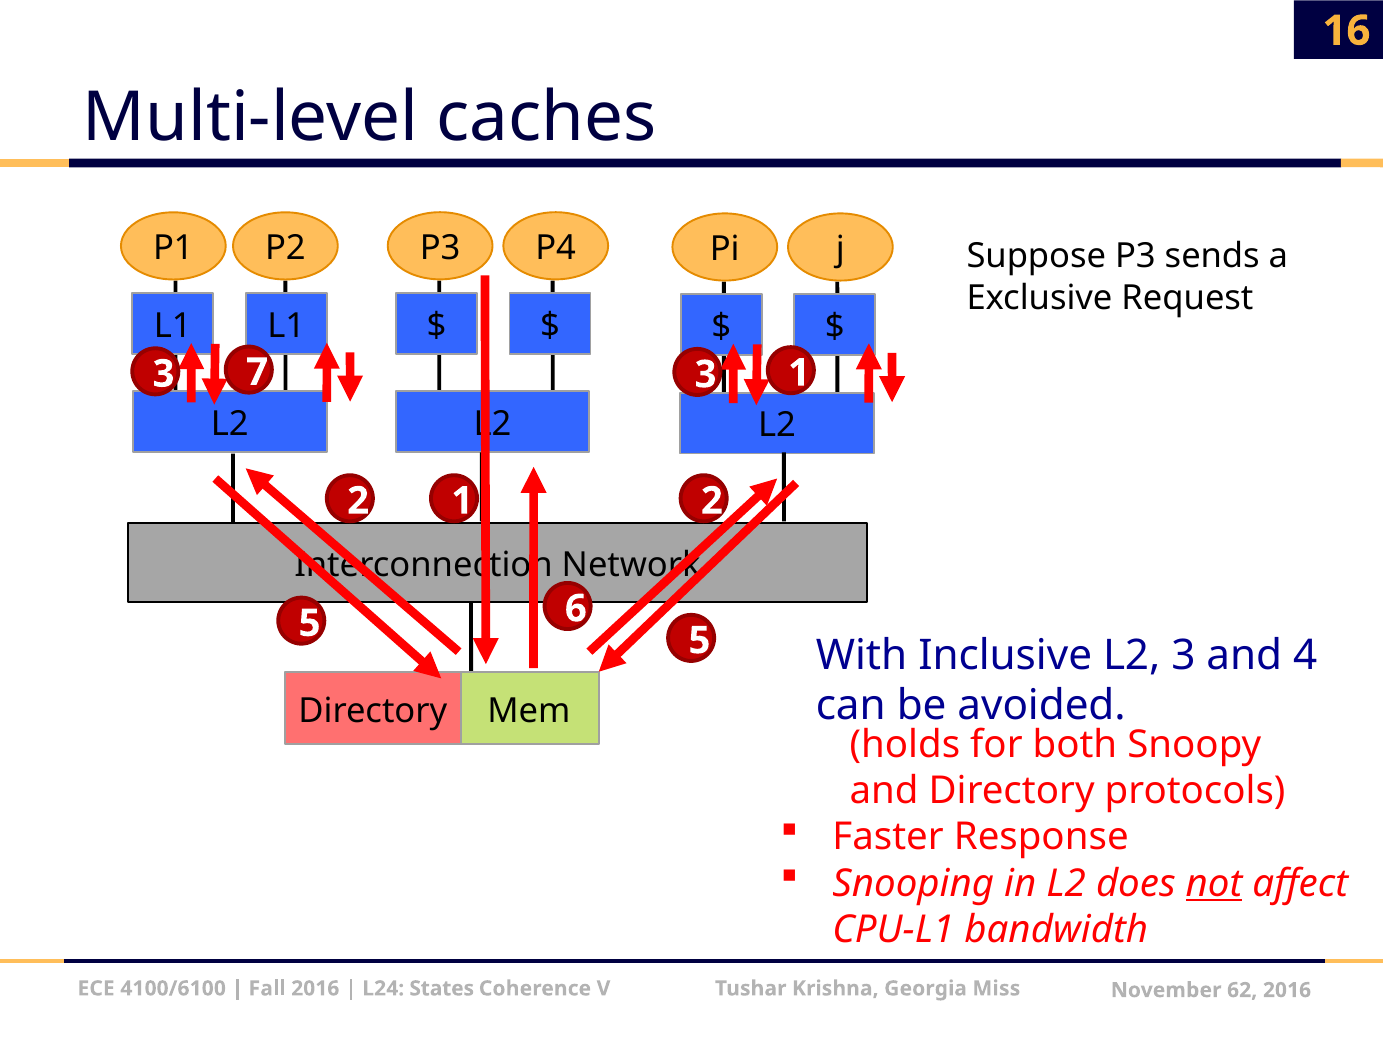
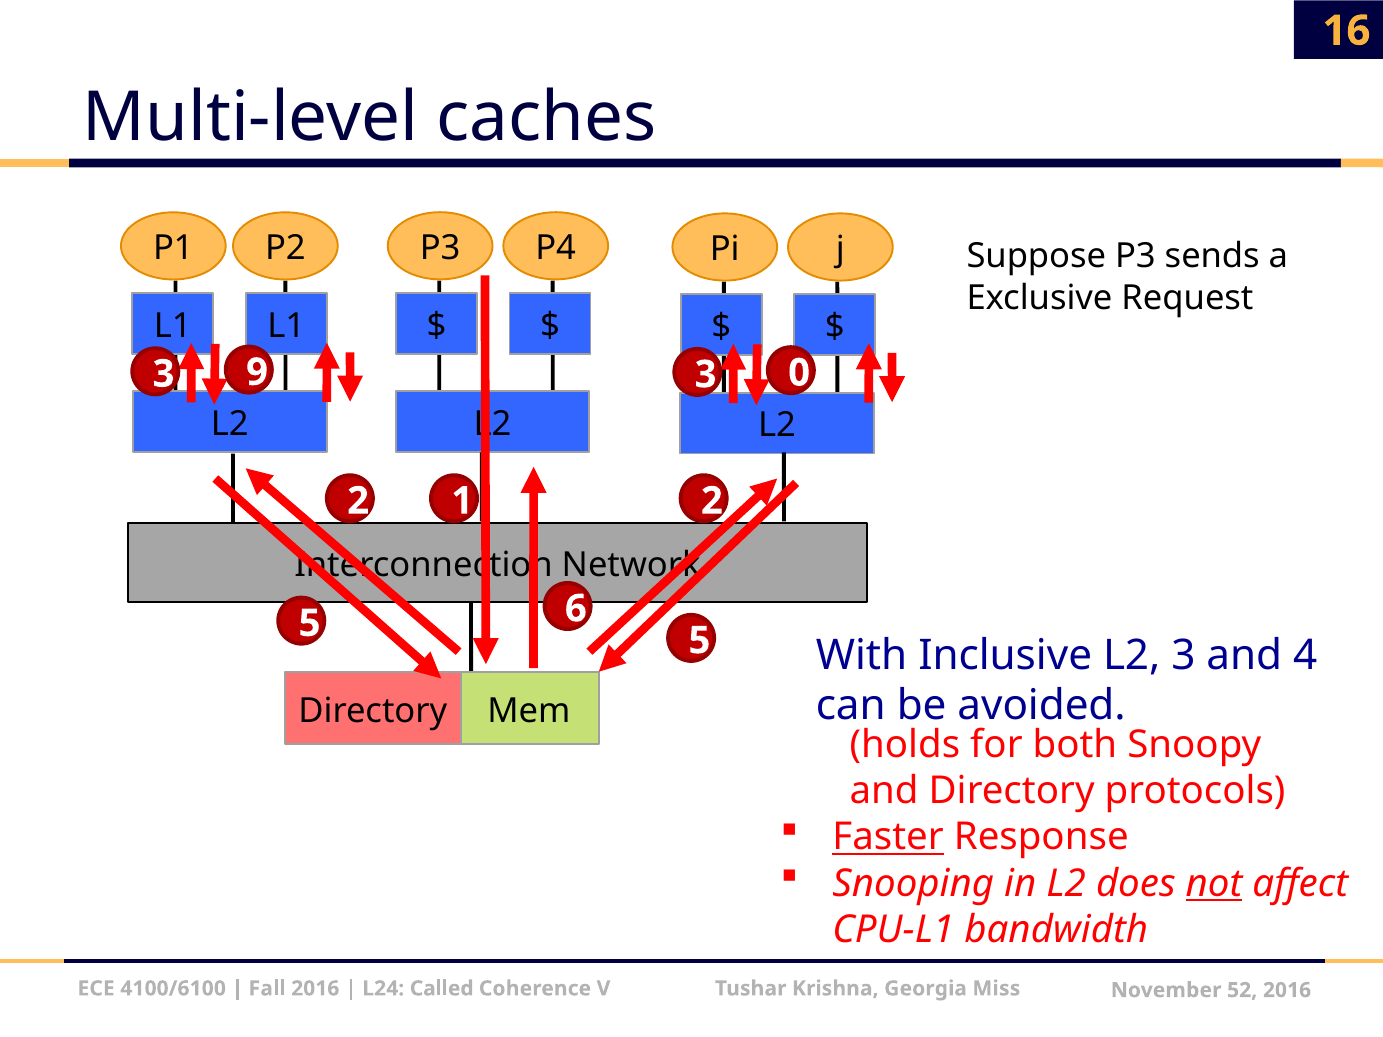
7: 7 -> 9
3 1: 1 -> 0
Faster underline: none -> present
States: States -> Called
62: 62 -> 52
